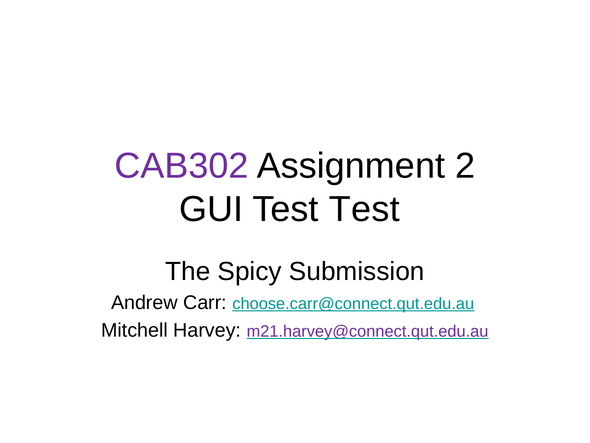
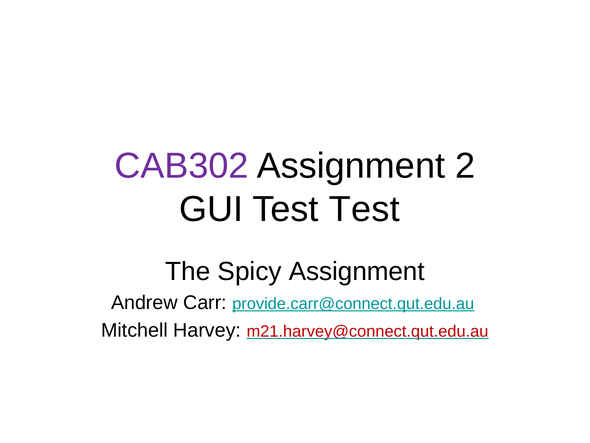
Spicy Submission: Submission -> Assignment
choose.carr@connect.qut.edu.au: choose.carr@connect.qut.edu.au -> provide.carr@connect.qut.edu.au
m21.harvey@connect.qut.edu.au colour: purple -> red
